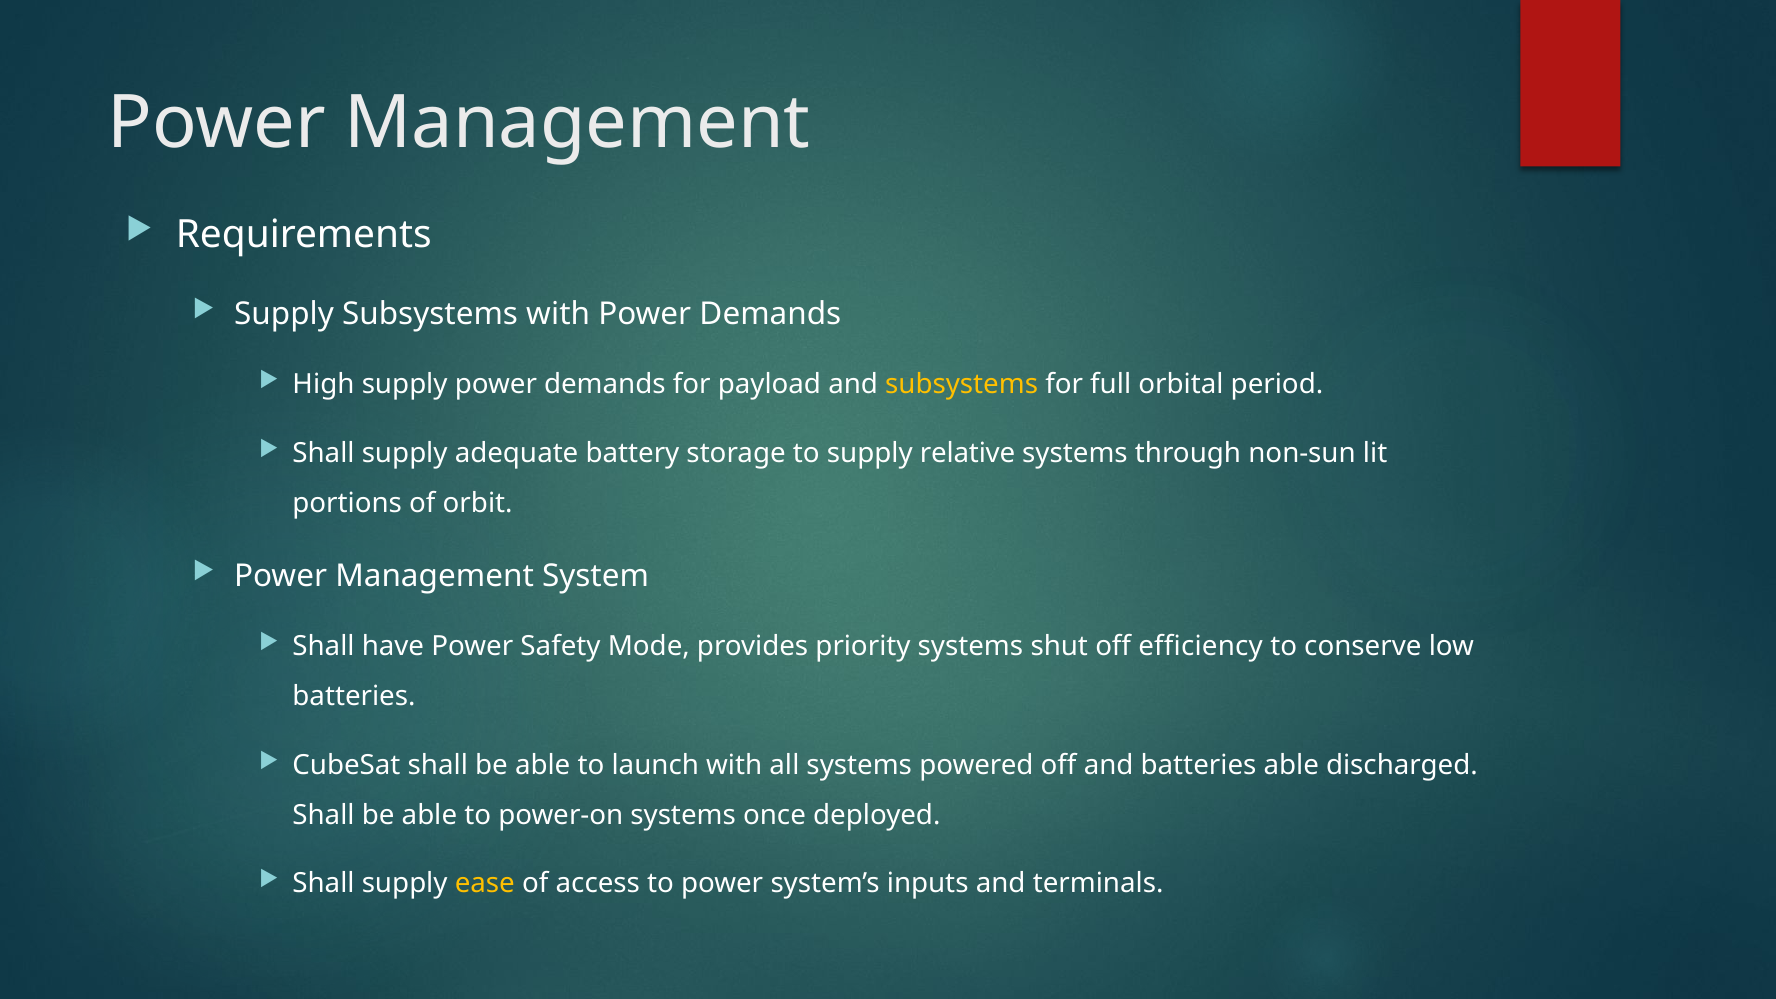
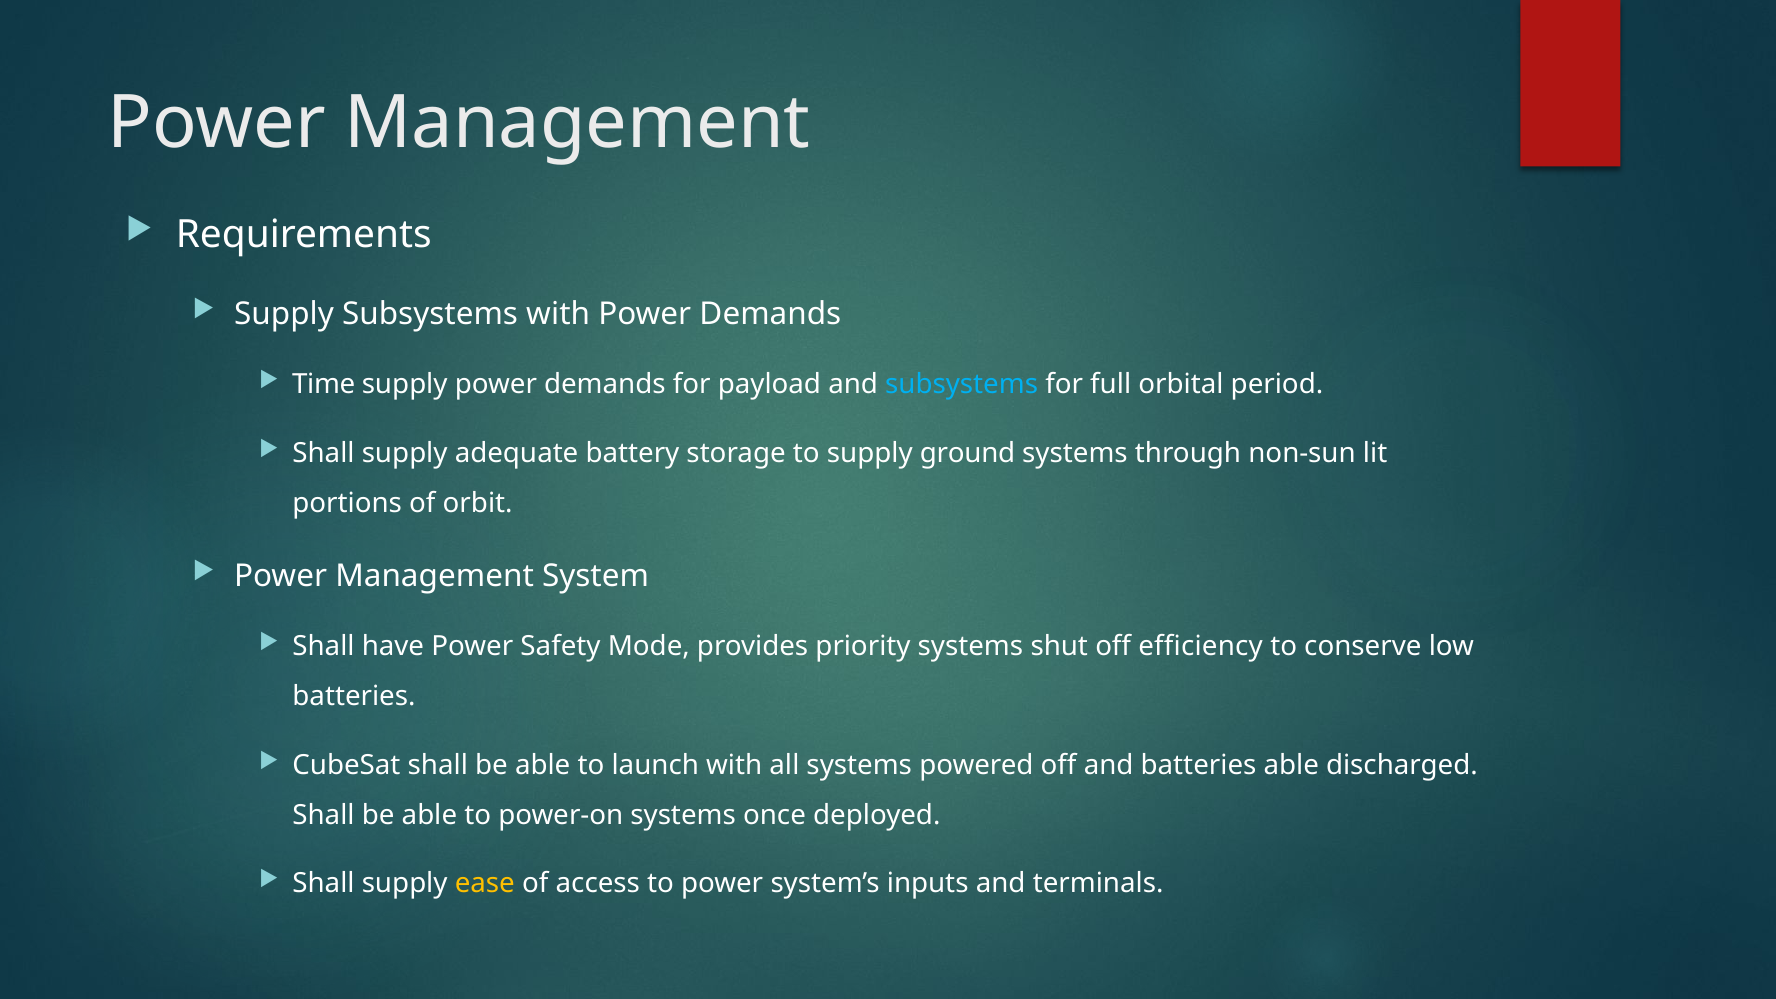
High: High -> Time
subsystems at (962, 385) colour: yellow -> light blue
relative: relative -> ground
